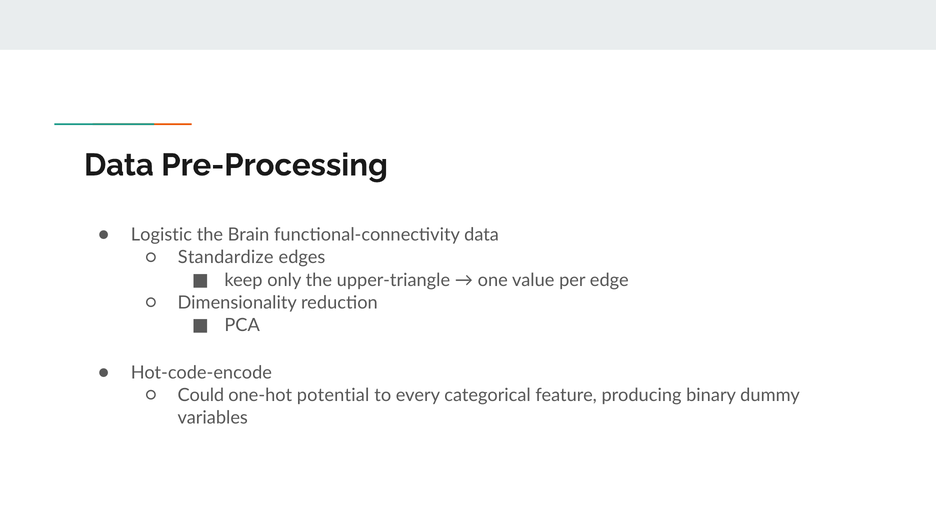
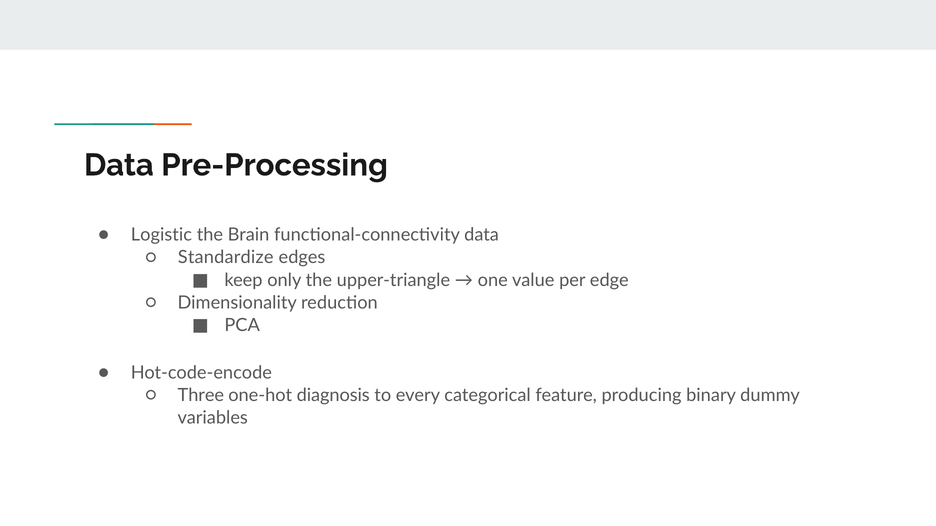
Could: Could -> Three
potential: potential -> diagnosis
